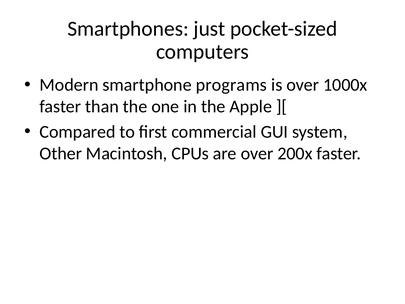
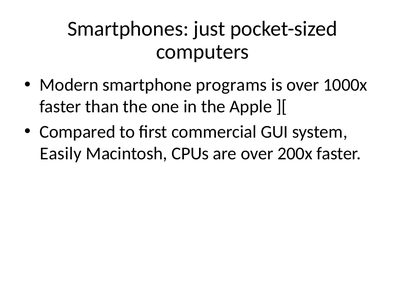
Other: Other -> Easily
